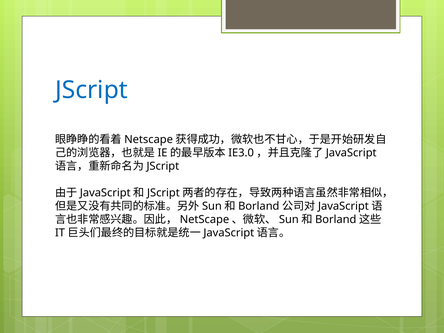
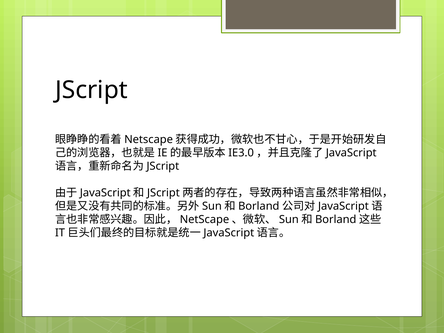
JScript colour: blue -> black
